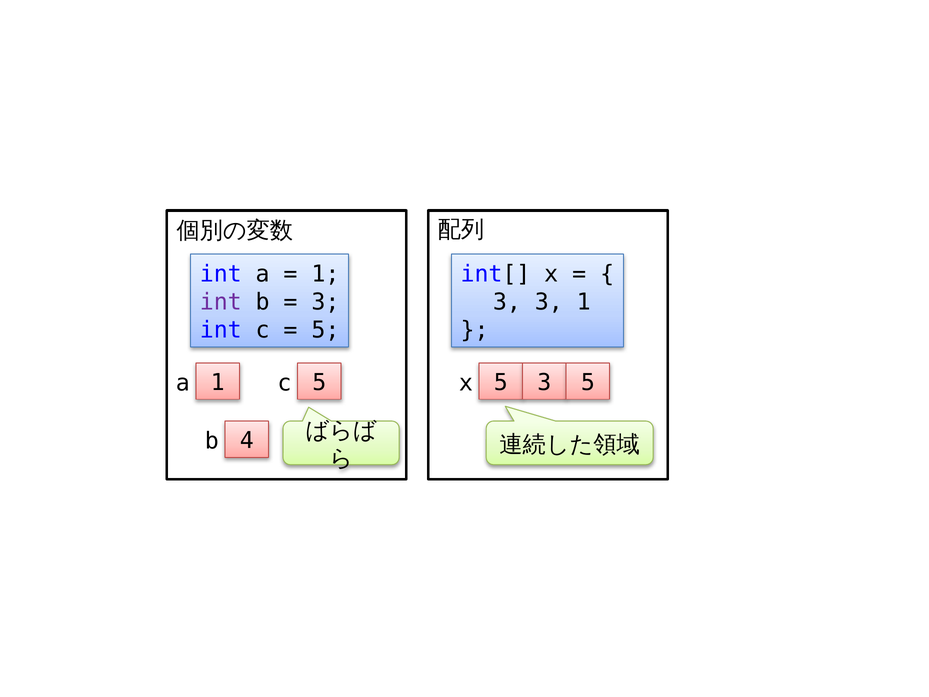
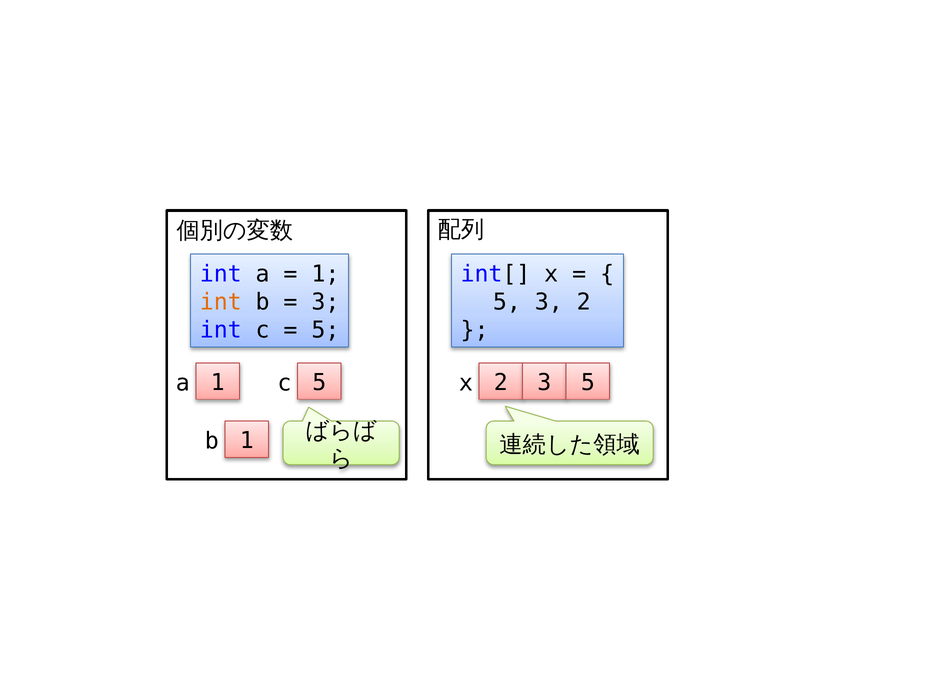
int at (221, 302) colour: purple -> orange
3 at (507, 302): 3 -> 5
3 1: 1 -> 2
x 5: 5 -> 2
b 4: 4 -> 1
